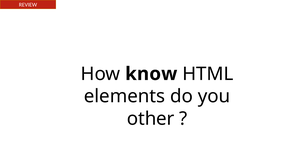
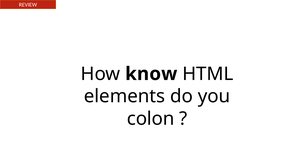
other: other -> colon
